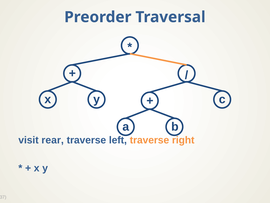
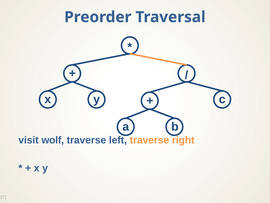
rear: rear -> wolf
